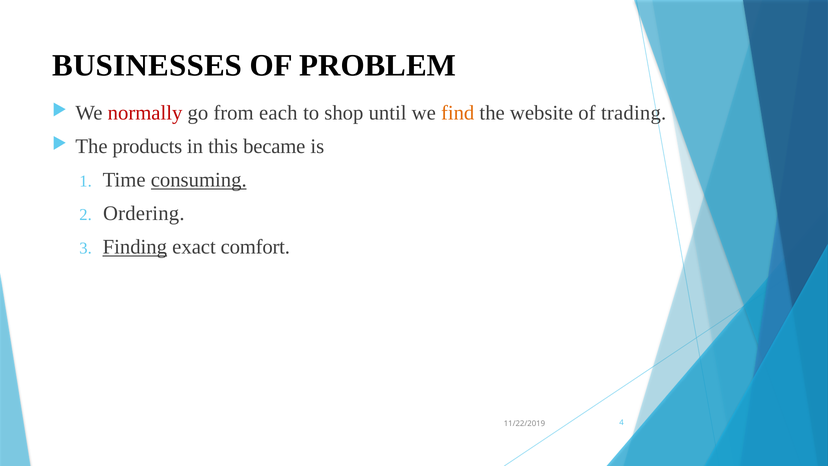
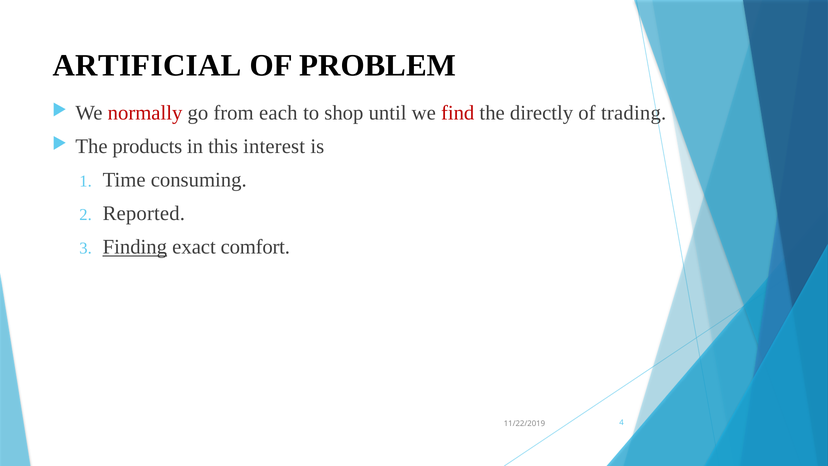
BUSINESSES: BUSINESSES -> ARTIFICIAL
find colour: orange -> red
website: website -> directly
became: became -> interest
consuming underline: present -> none
Ordering: Ordering -> Reported
